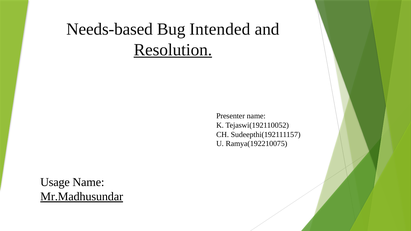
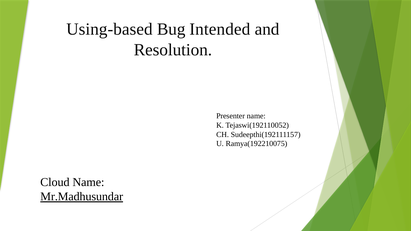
Needs-based: Needs-based -> Using-based
Resolution underline: present -> none
Usage: Usage -> Cloud
